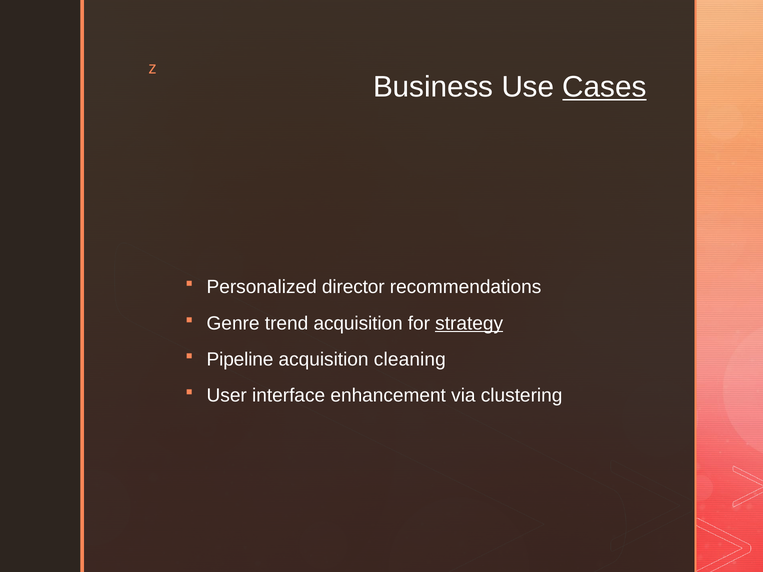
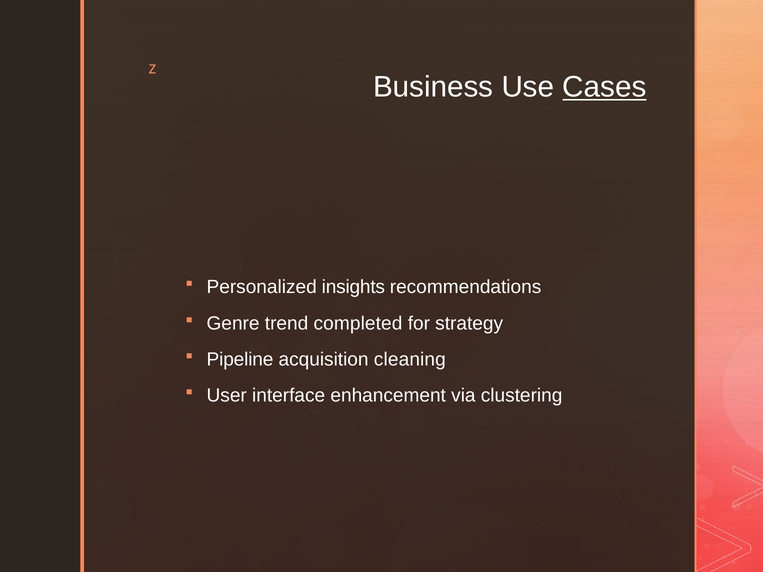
director: director -> insights
trend acquisition: acquisition -> completed
strategy underline: present -> none
